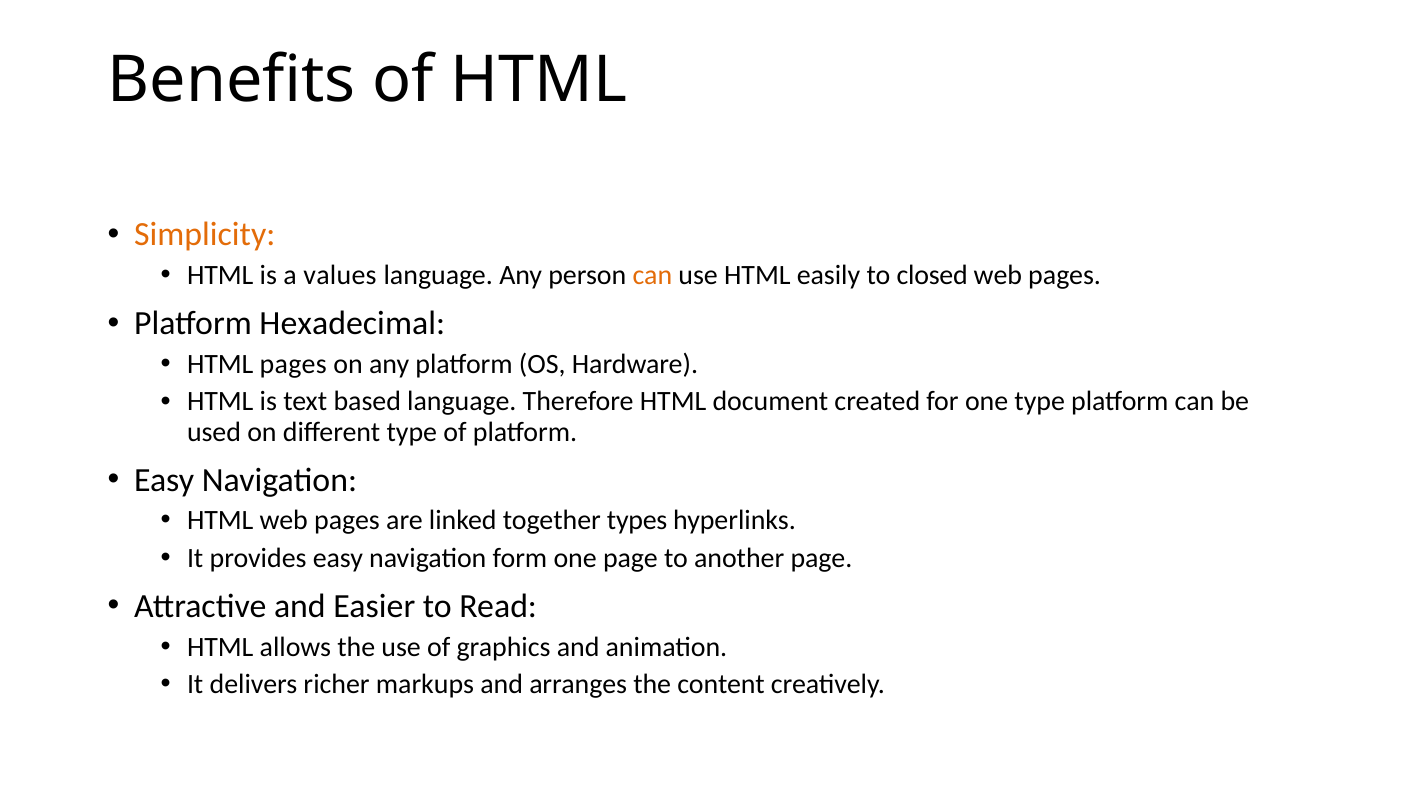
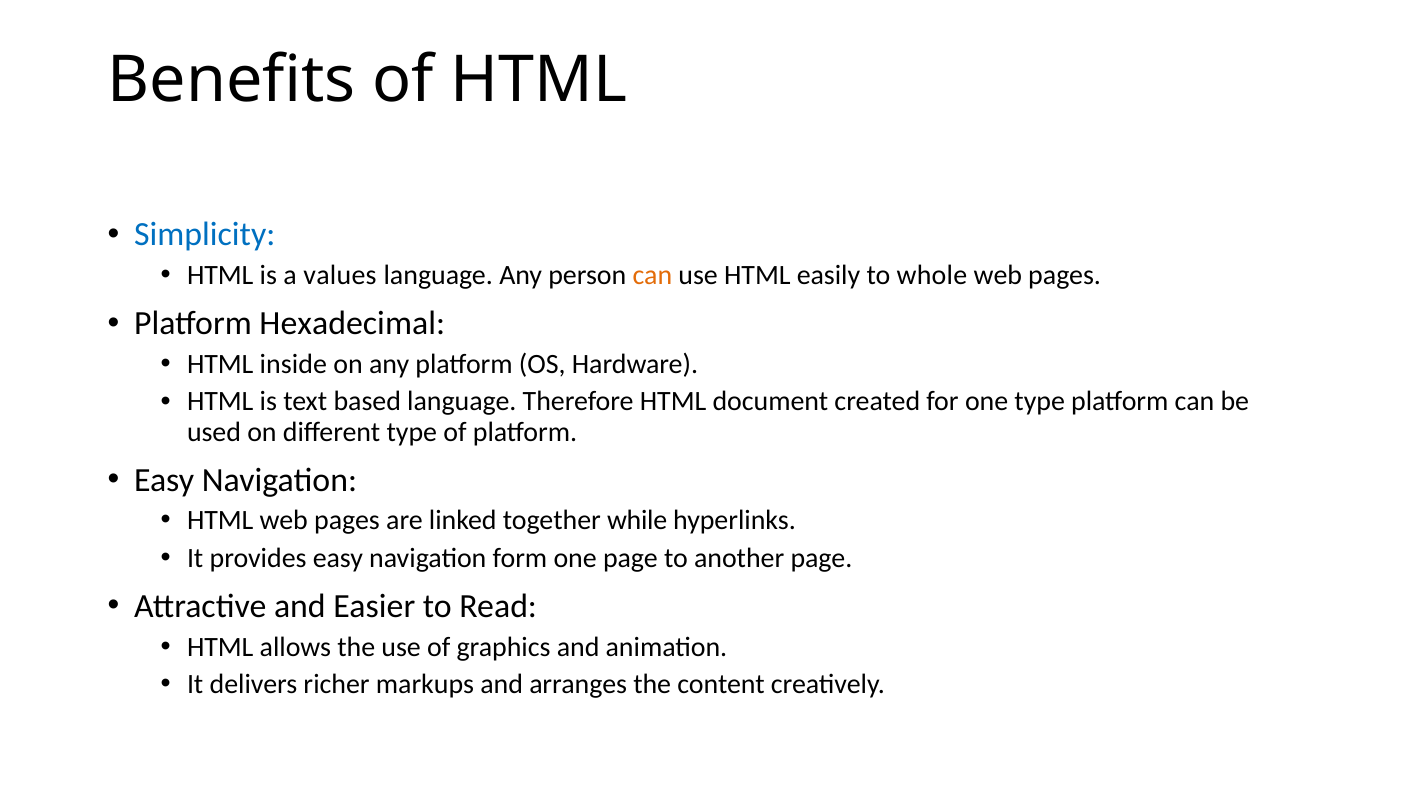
Simplicity colour: orange -> blue
closed: closed -> whole
HTML pages: pages -> inside
types: types -> while
